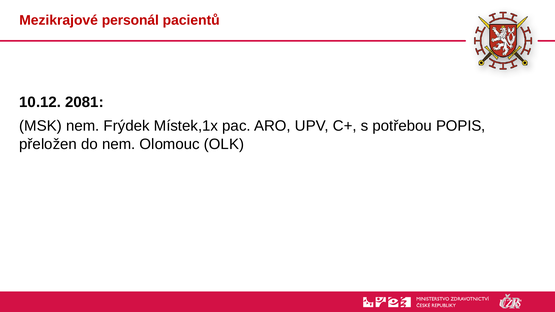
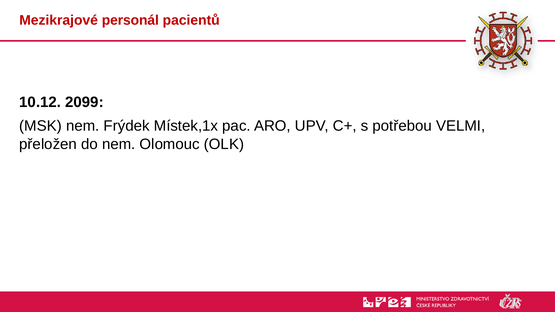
2081: 2081 -> 2099
POPIS: POPIS -> VELMI
